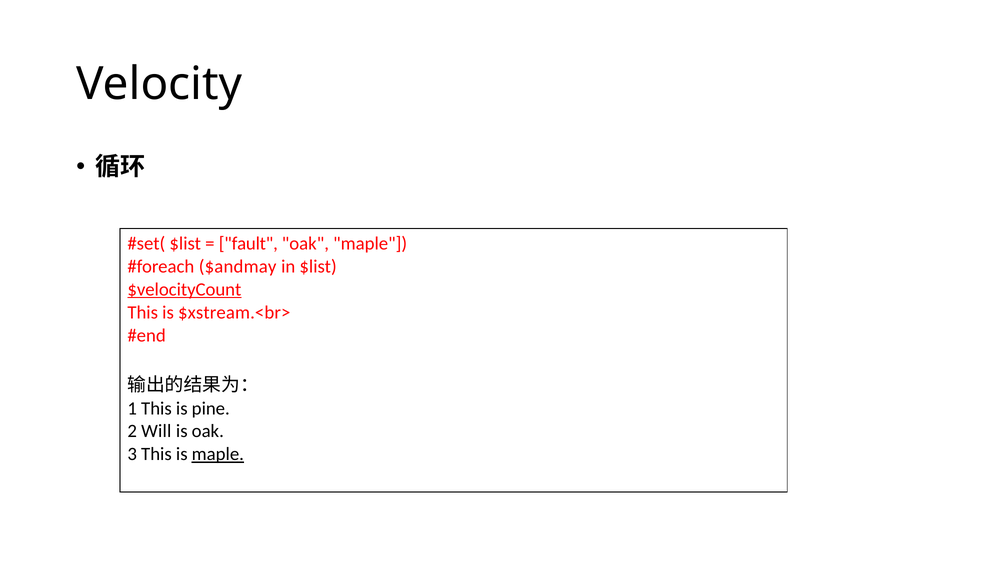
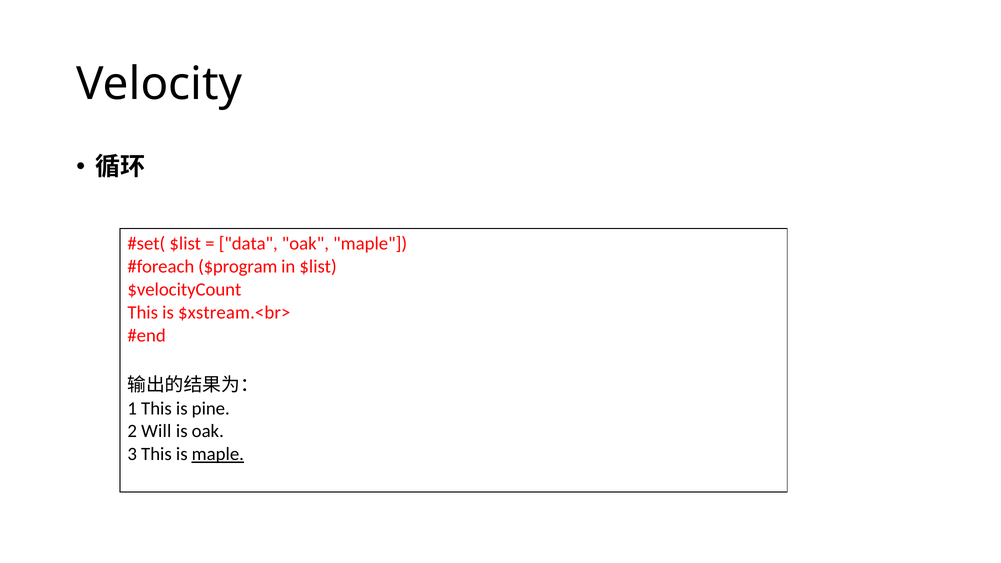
fault: fault -> data
$andmay: $andmay -> $program
$velocityCount underline: present -> none
